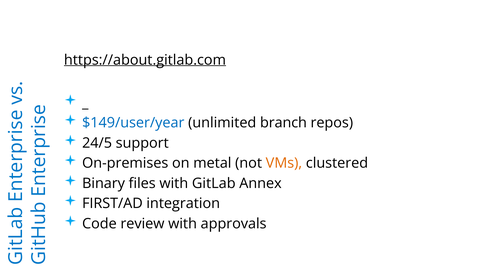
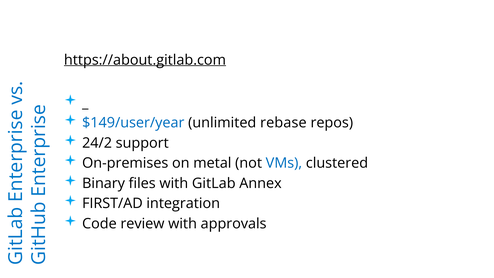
branch: branch -> rebase
24/5: 24/5 -> 24/2
VMs colour: orange -> blue
